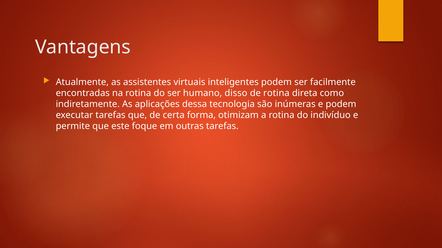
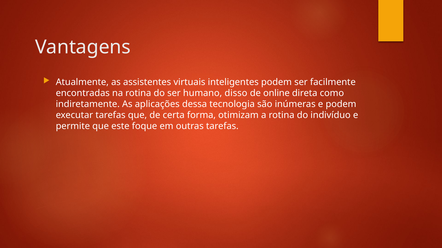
de rotina: rotina -> online
